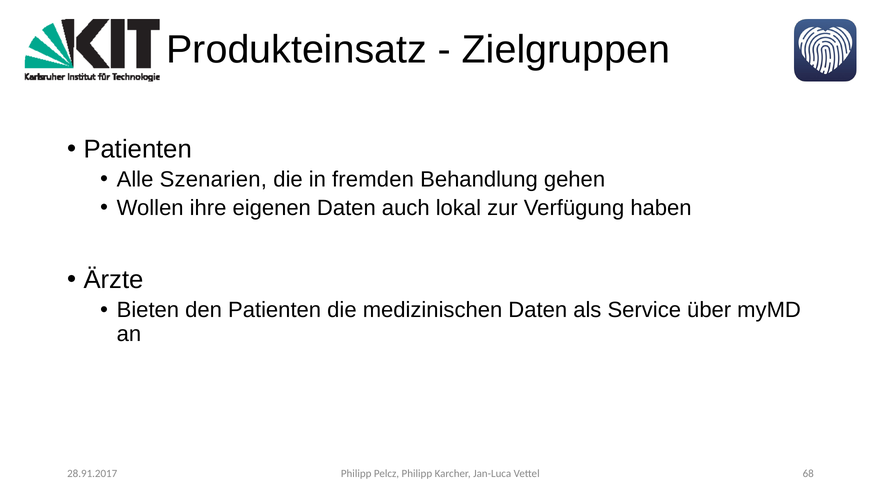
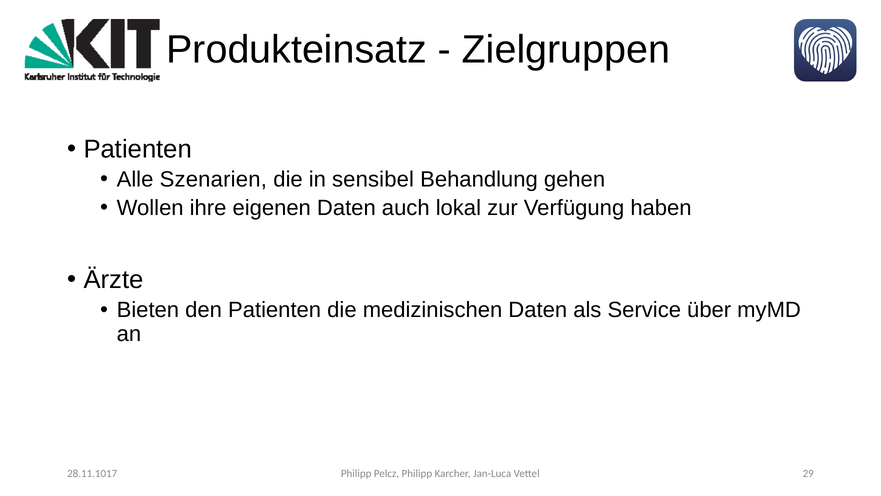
fremden: fremden -> sensibel
68: 68 -> 29
28.91.2017: 28.91.2017 -> 28.11.1017
